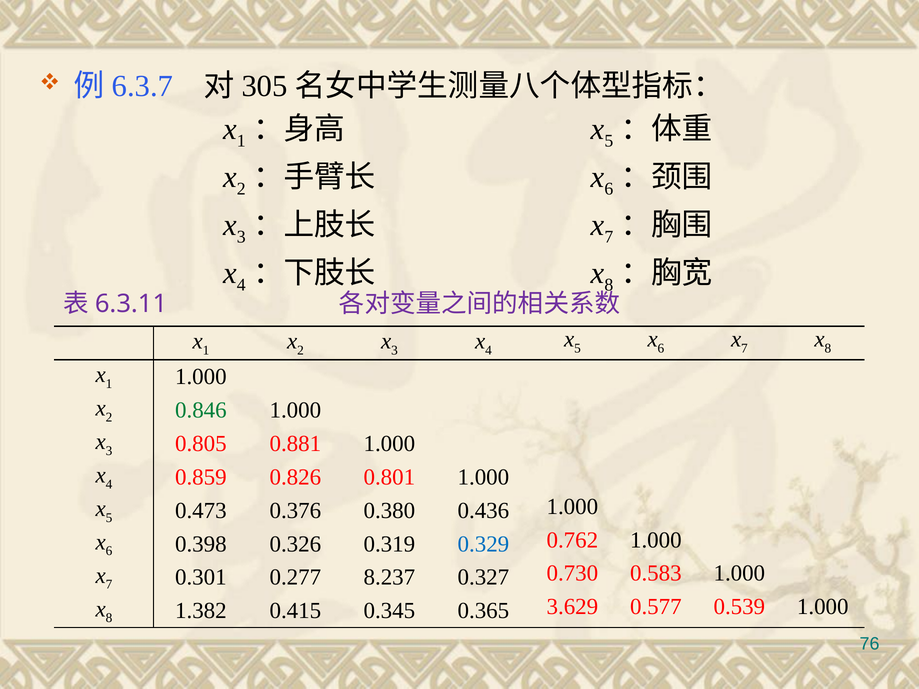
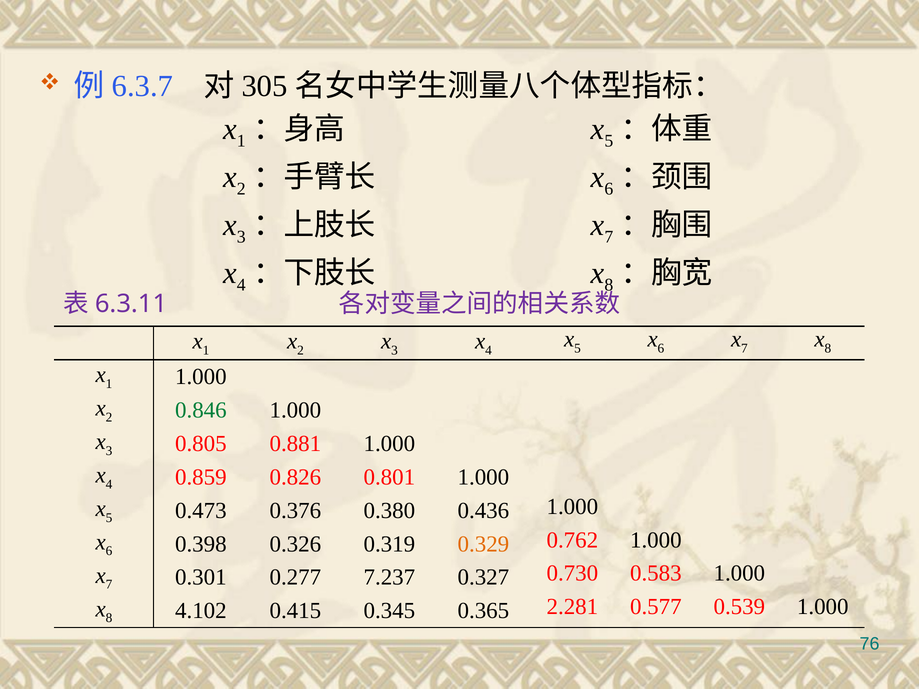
0.329 colour: blue -> orange
8.237: 8.237 -> 7.237
1.382: 1.382 -> 4.102
3.629: 3.629 -> 2.281
